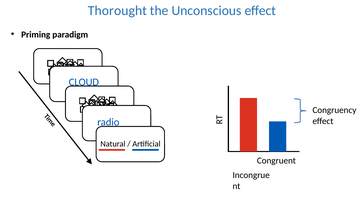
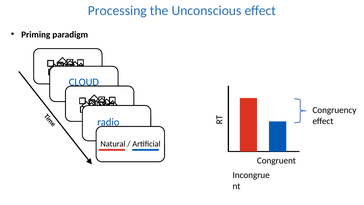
Thorought: Thorought -> Processing
